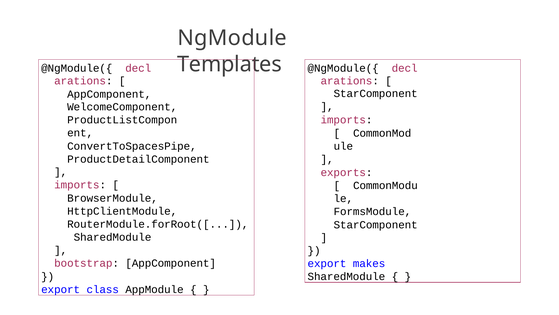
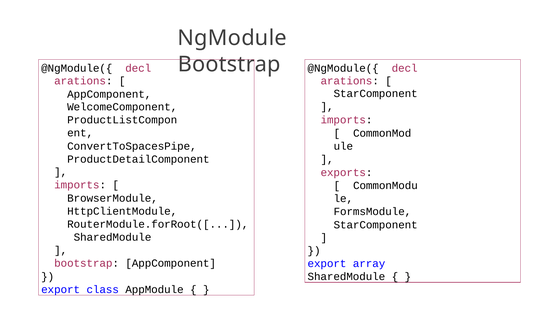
Templates at (229, 64): Templates -> Bootstrap
makes: makes -> array
